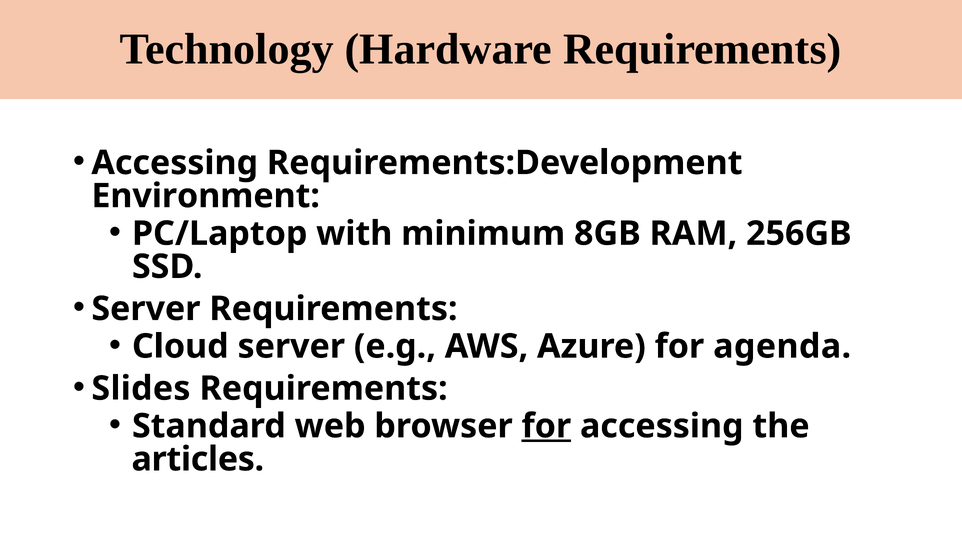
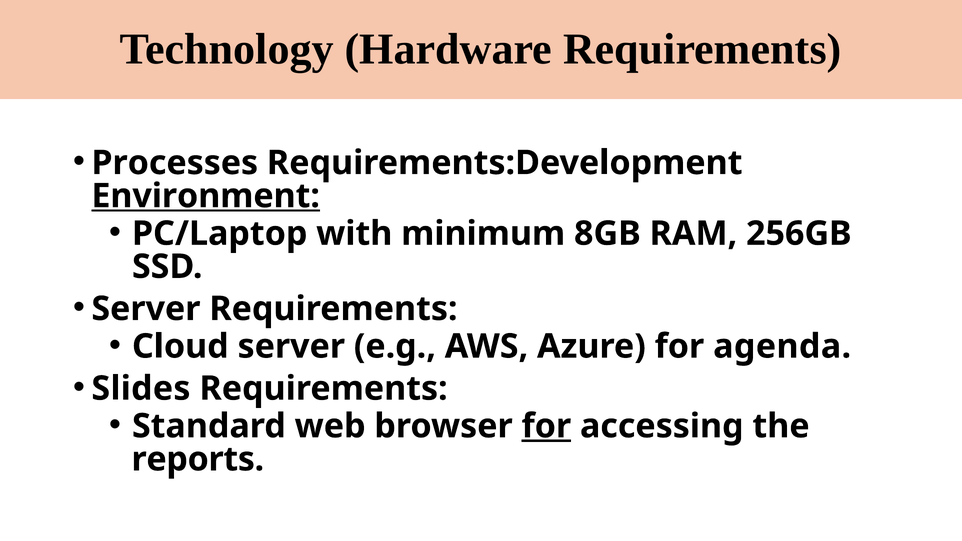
Accessing at (175, 163): Accessing -> Processes
Environment underline: none -> present
articles: articles -> reports
